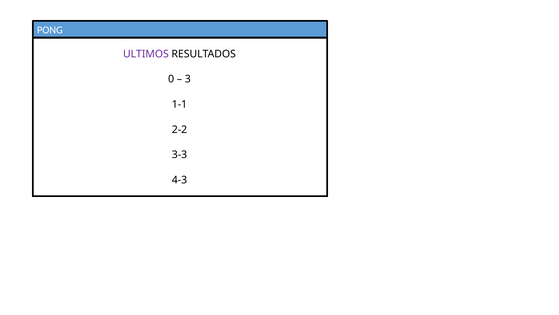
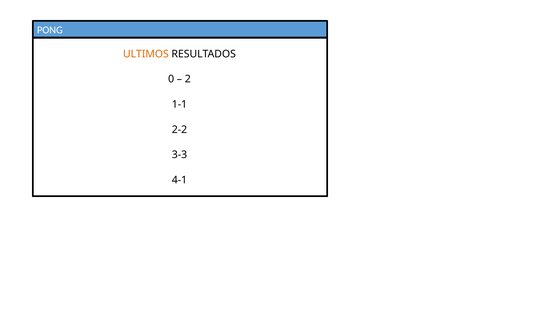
ULTIMOS colour: purple -> orange
3: 3 -> 2
4-3: 4-3 -> 4-1
